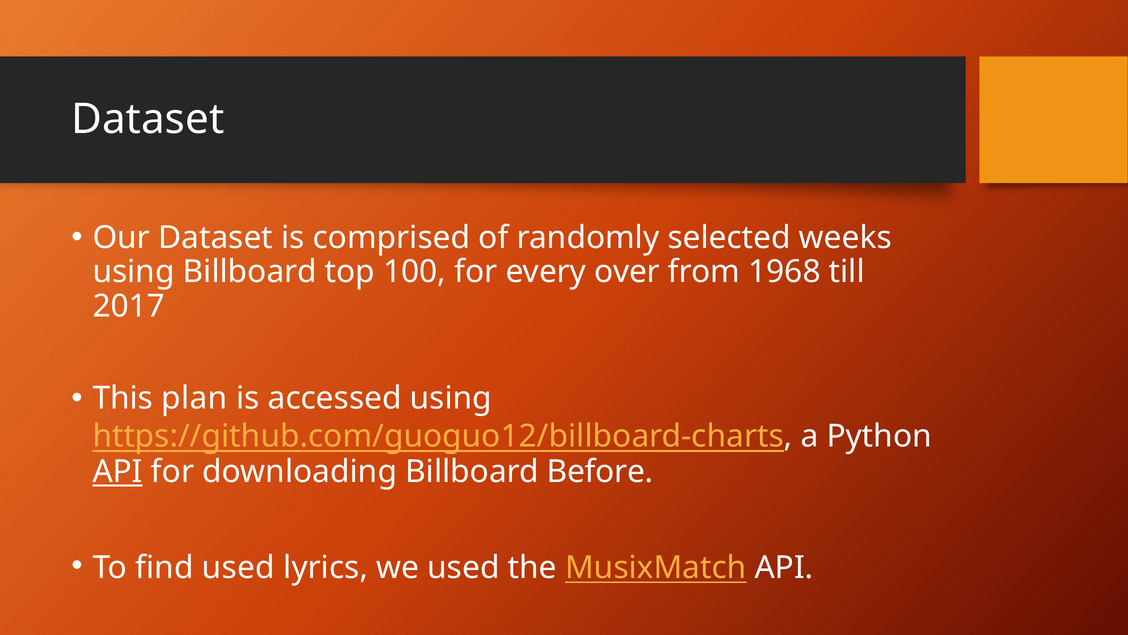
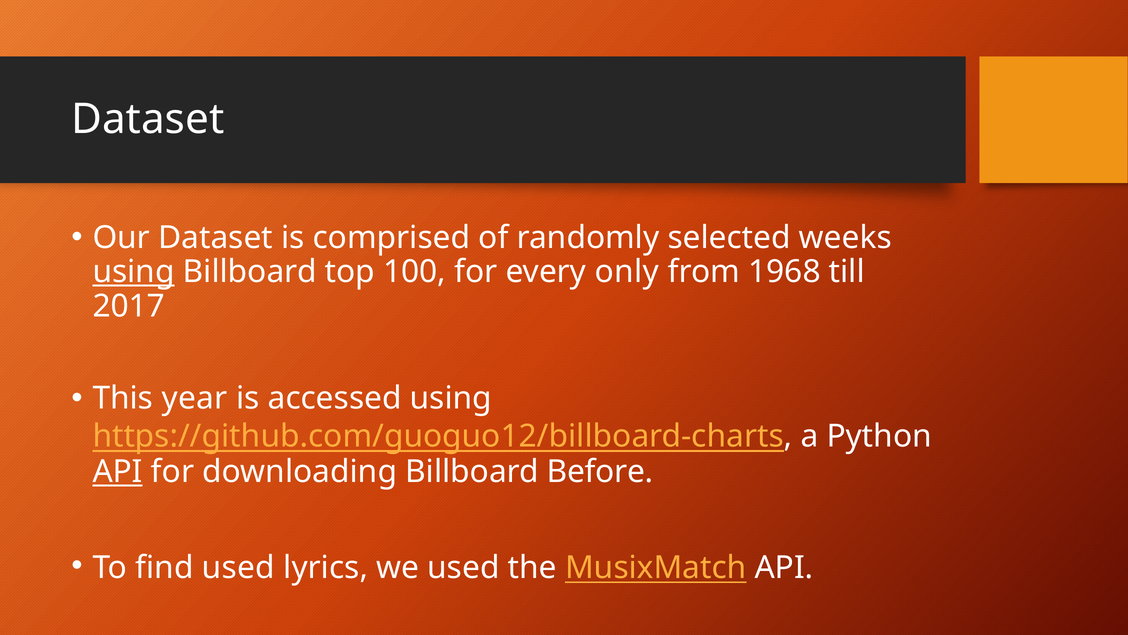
using at (134, 272) underline: none -> present
over: over -> only
plan: plan -> year
